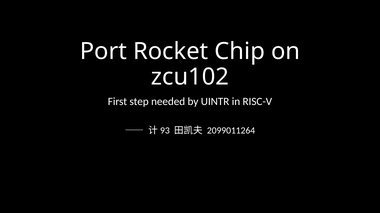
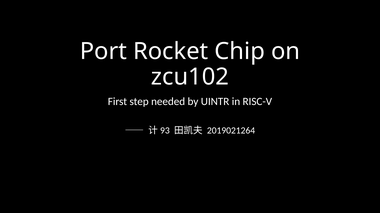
2099011264: 2099011264 -> 2019021264
